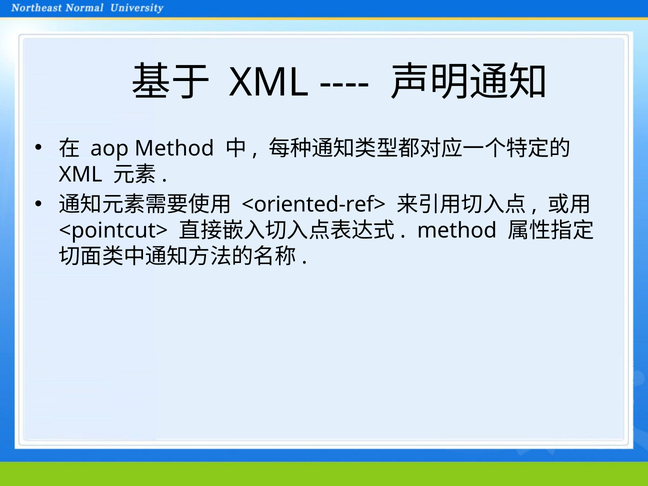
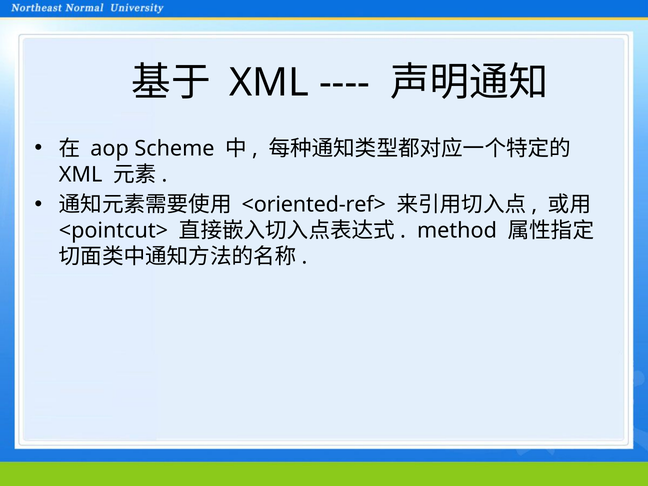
aop Method: Method -> Scheme
